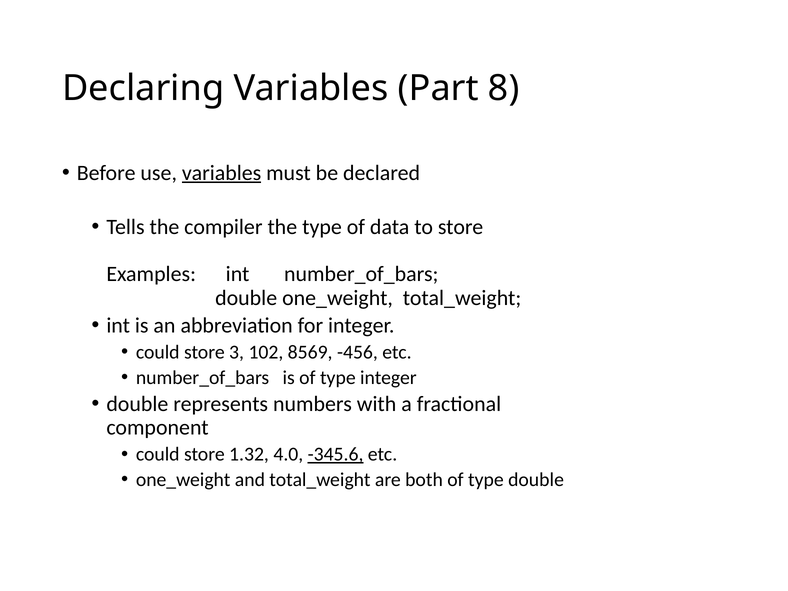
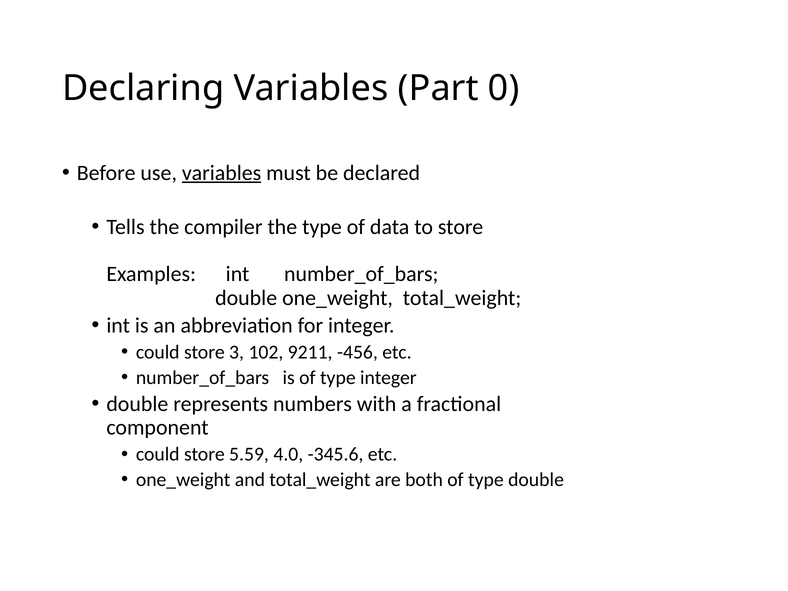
8: 8 -> 0
8569: 8569 -> 9211
1.32: 1.32 -> 5.59
-345.6 underline: present -> none
